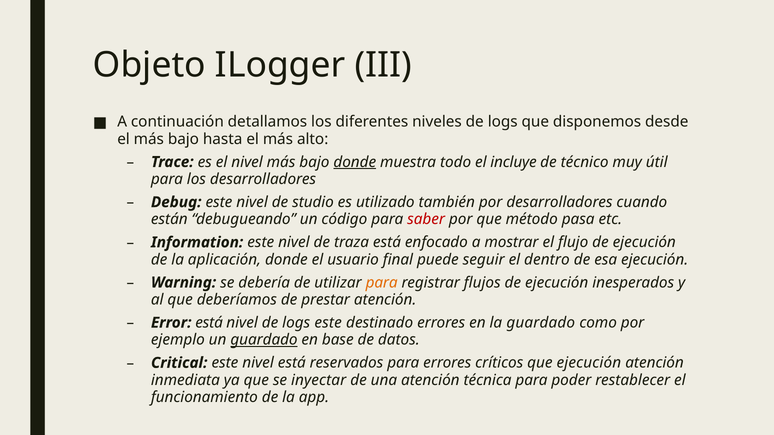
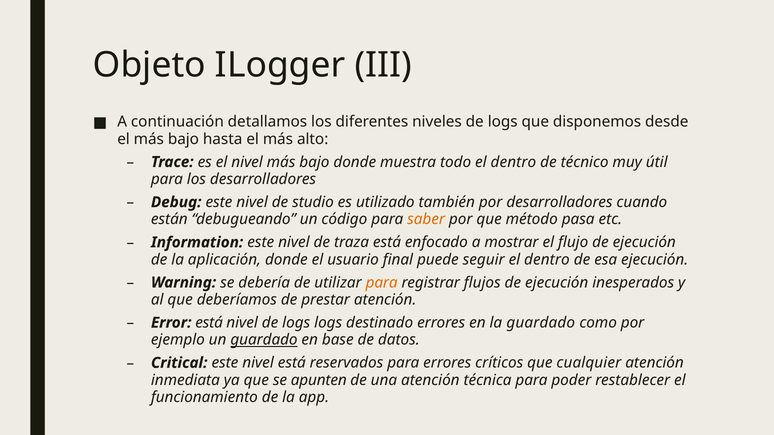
donde at (355, 162) underline: present -> none
todo el incluye: incluye -> dentro
saber colour: red -> orange
logs este: este -> logs
que ejecución: ejecución -> cualquier
inyectar: inyectar -> apunten
